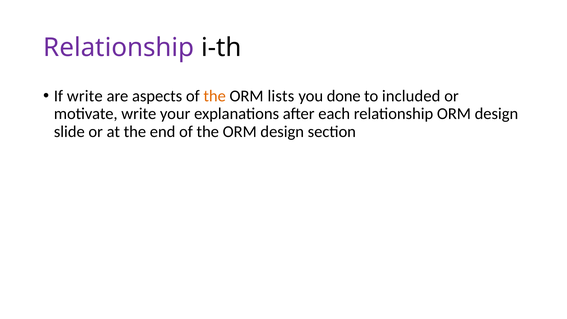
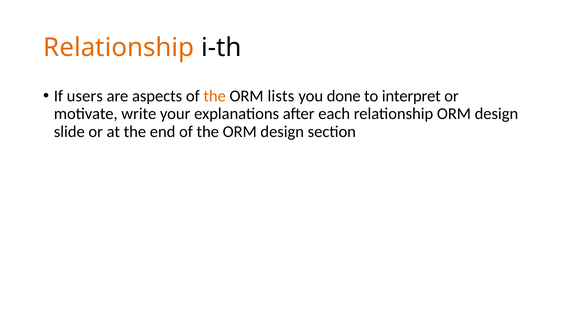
Relationship at (119, 48) colour: purple -> orange
If write: write -> users
included: included -> interpret
